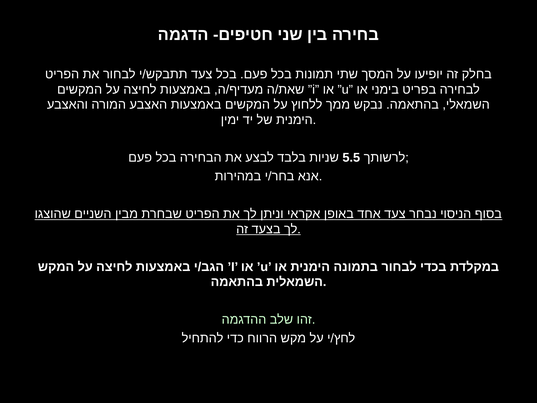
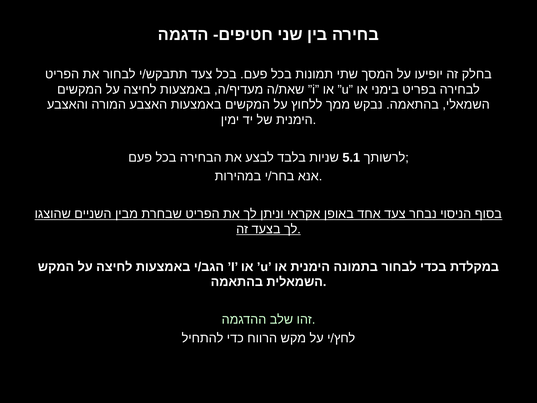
5.5: 5.5 -> 5.1
